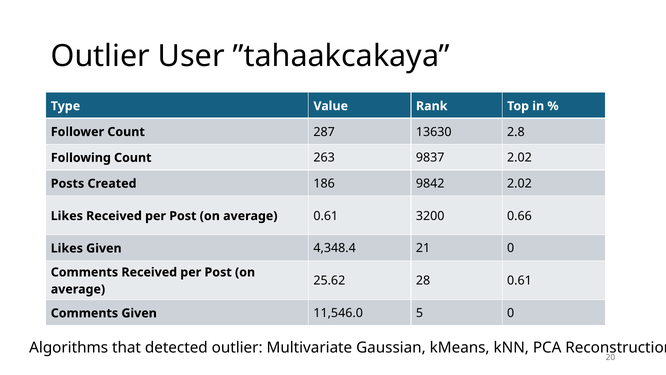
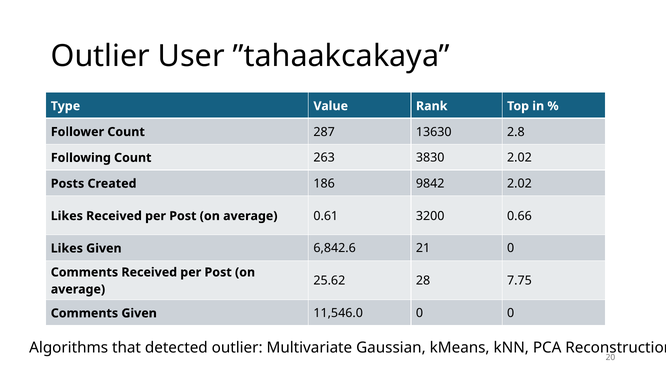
9837: 9837 -> 3830
4,348.4: 4,348.4 -> 6,842.6
28 0.61: 0.61 -> 7.75
11,546.0 5: 5 -> 0
